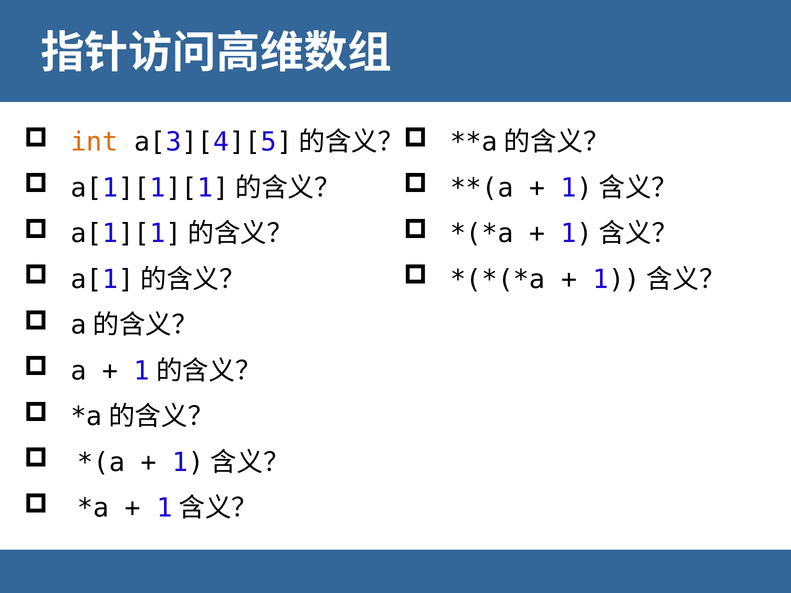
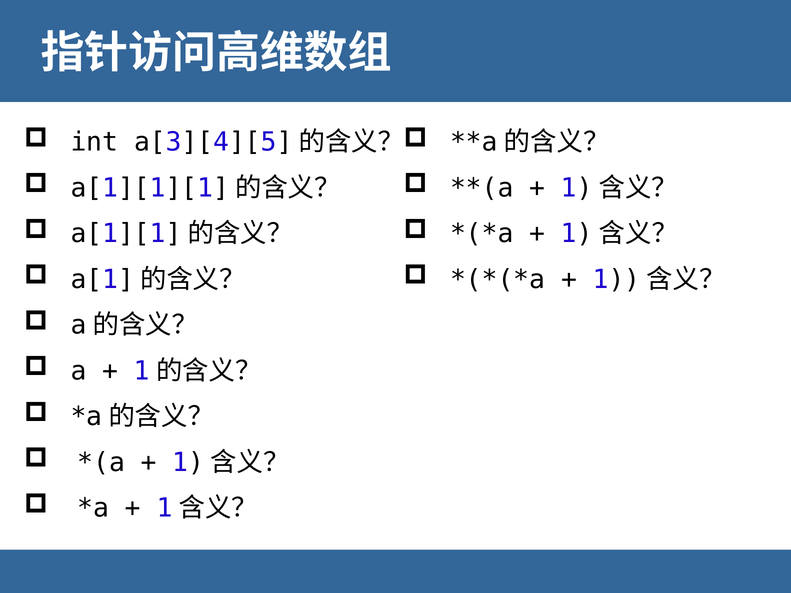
int colour: orange -> black
